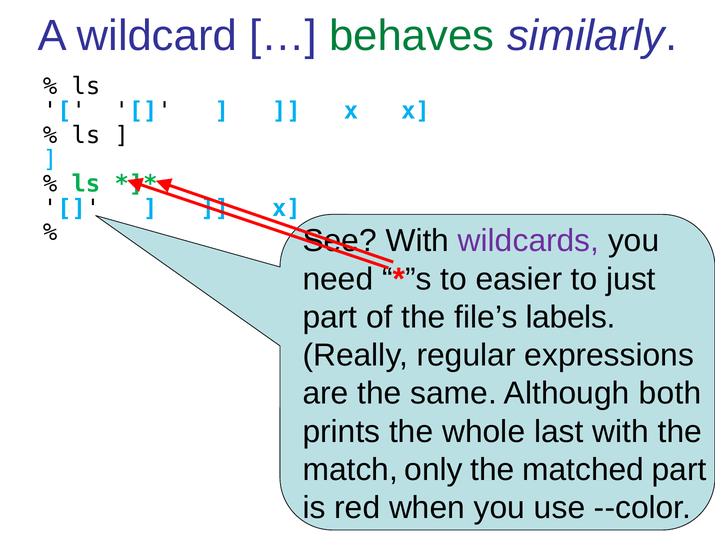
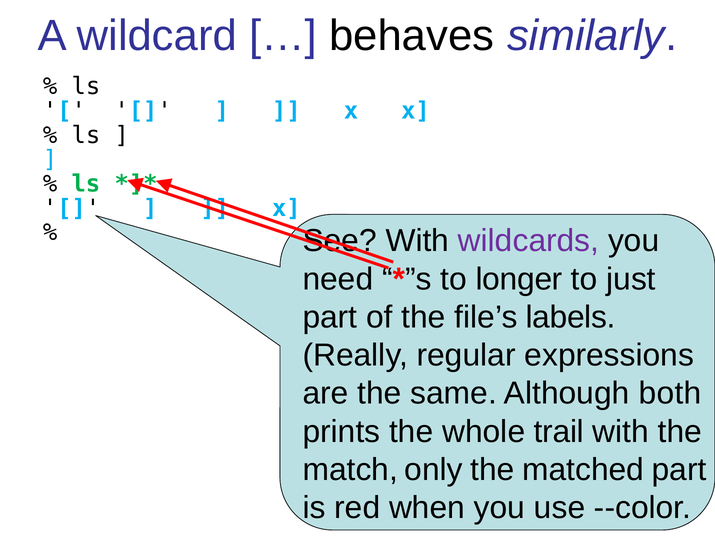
behaves colour: green -> black
easier: easier -> longer
last: last -> trail
